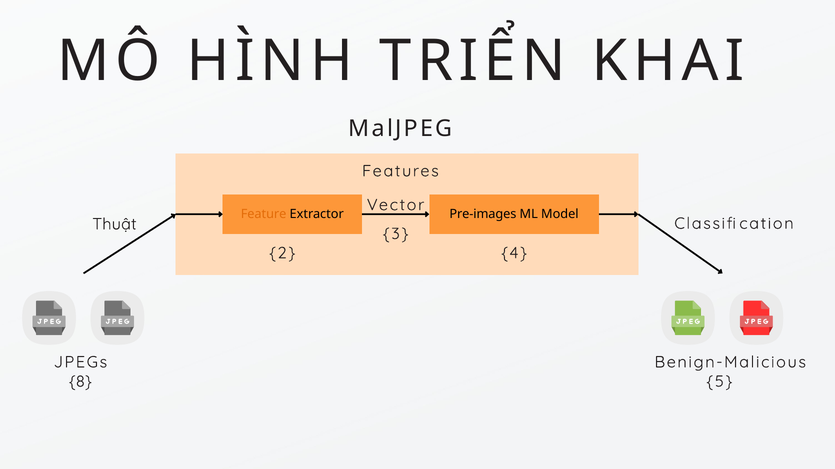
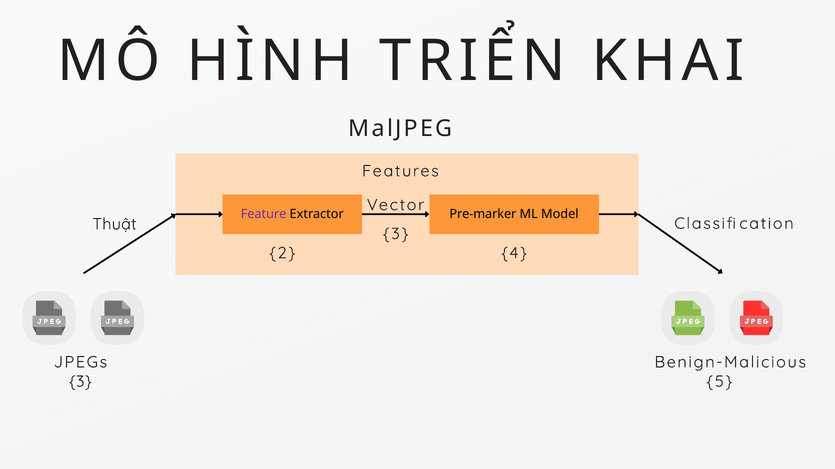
Feature colour: orange -> purple
Pre-images: Pre-images -> Pre-marker
8 at (80, 382): 8 -> 3
